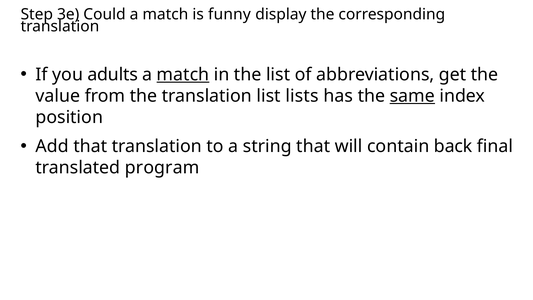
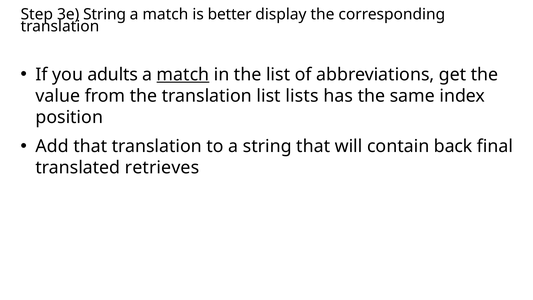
3e Could: Could -> String
funny: funny -> better
same underline: present -> none
program: program -> retrieves
